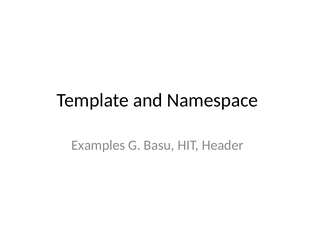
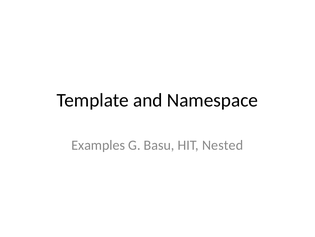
Header: Header -> Nested
